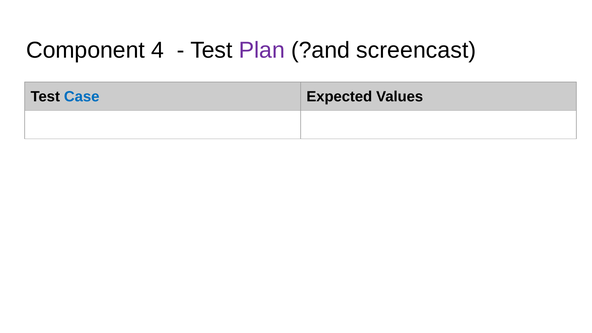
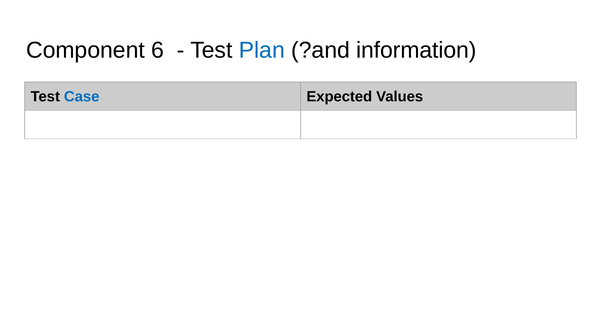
4: 4 -> 6
Plan colour: purple -> blue
screencast: screencast -> information
